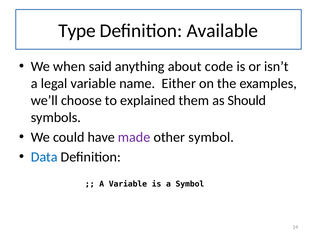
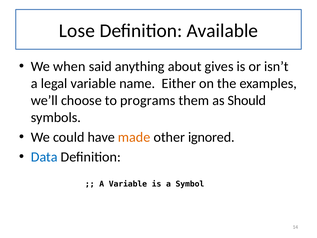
Type: Type -> Lose
code: code -> gives
explained: explained -> programs
made colour: purple -> orange
other symbol: symbol -> ignored
